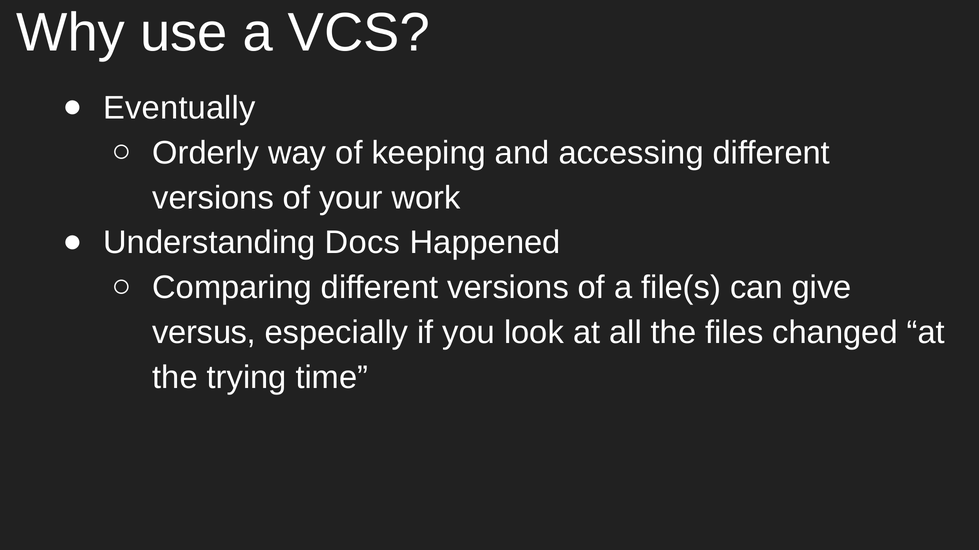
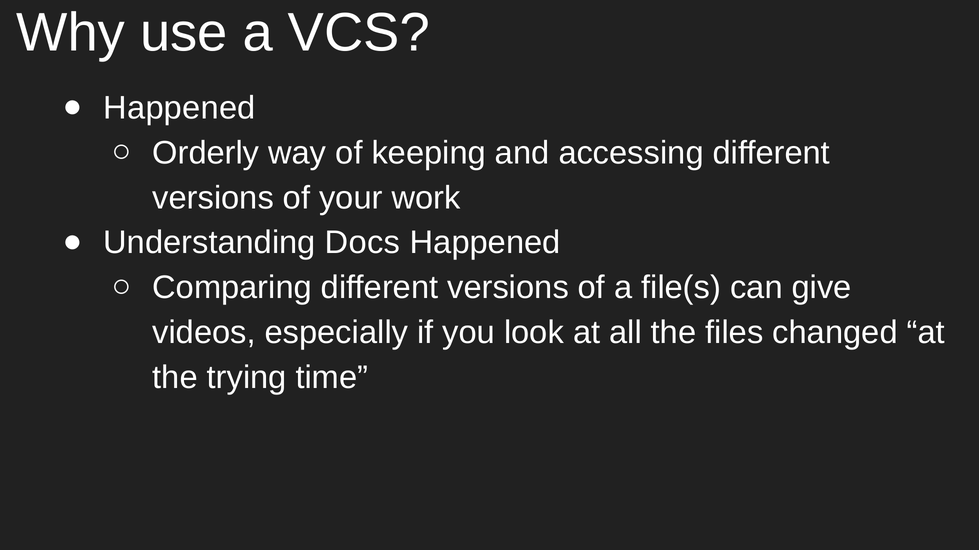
Eventually at (180, 108): Eventually -> Happened
versus: versus -> videos
